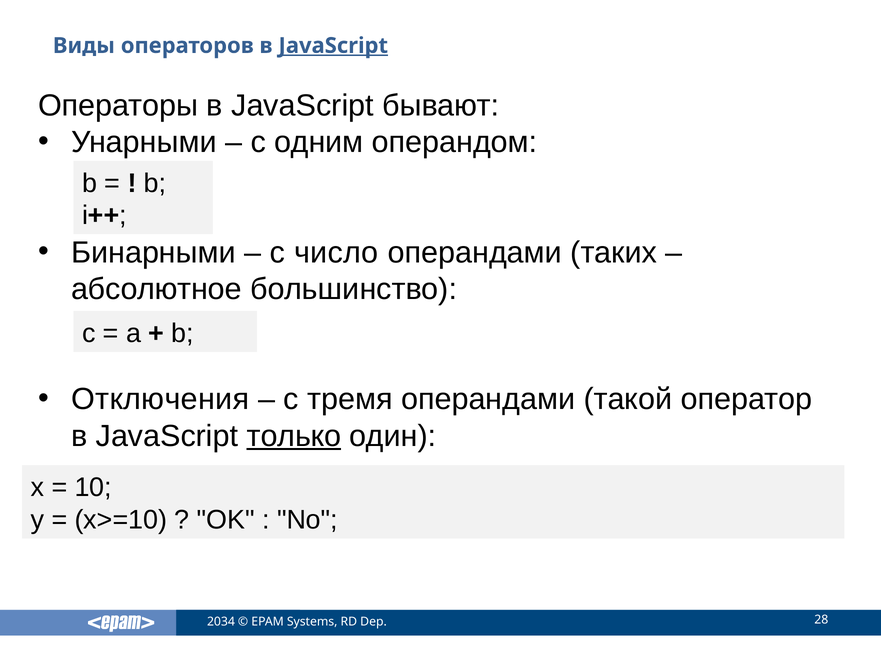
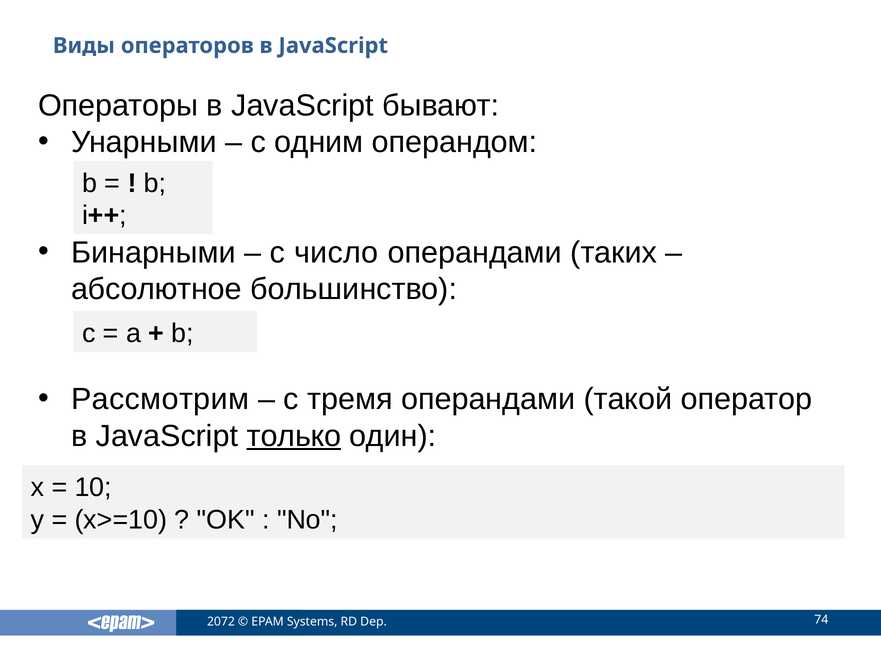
JavaScript at (333, 46) underline: present -> none
Отключения: Отключения -> Рассмотрим
2034: 2034 -> 2072
28: 28 -> 74
